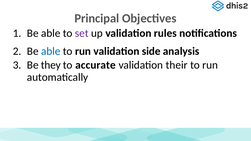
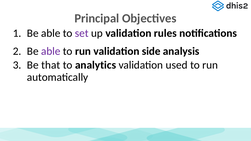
able at (51, 51) colour: blue -> purple
they: they -> that
accurate: accurate -> analytics
their: their -> used
